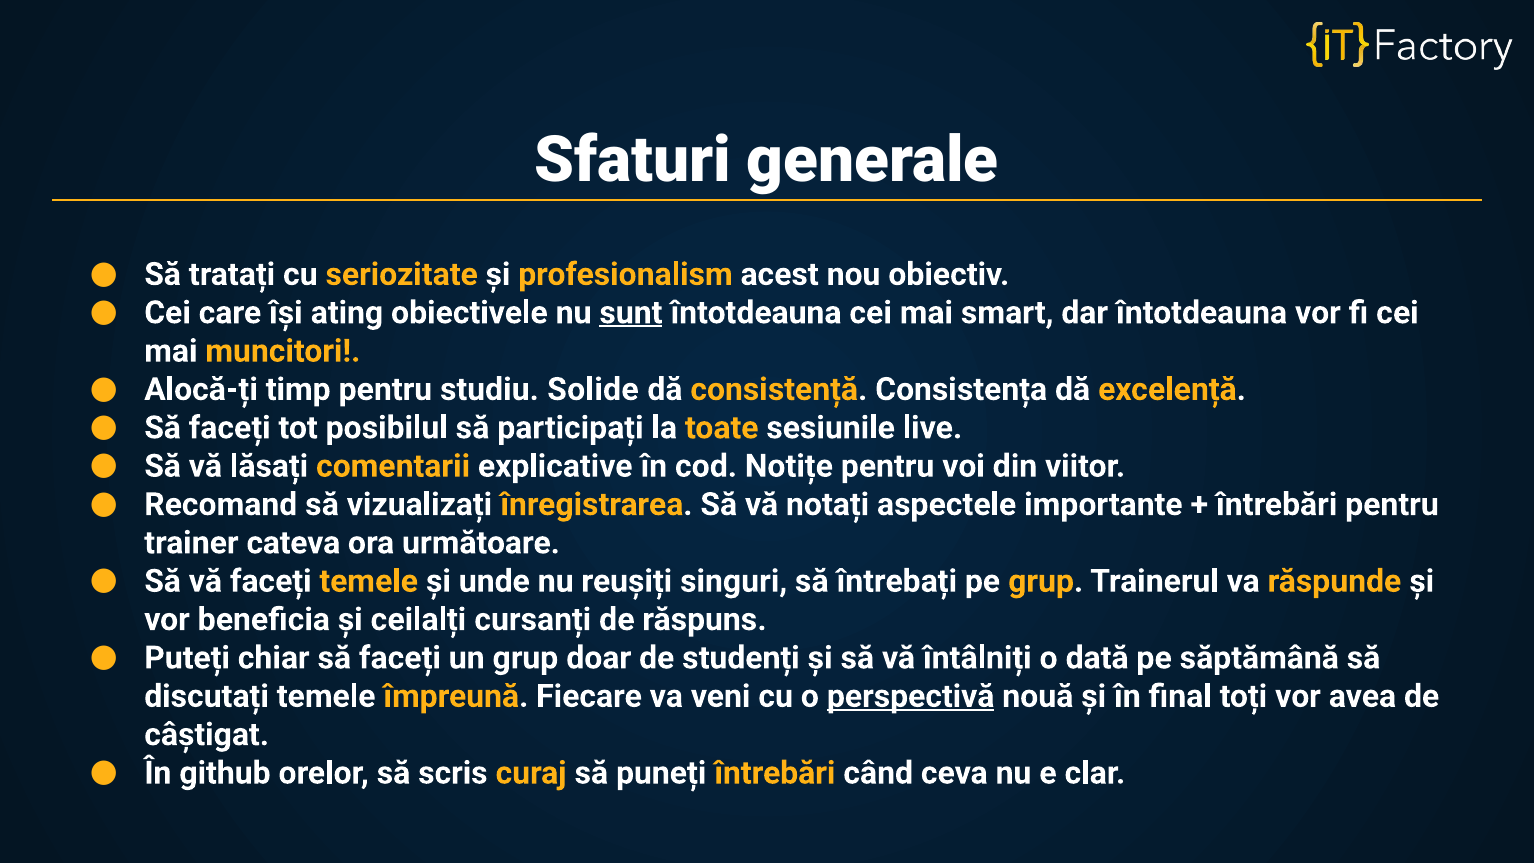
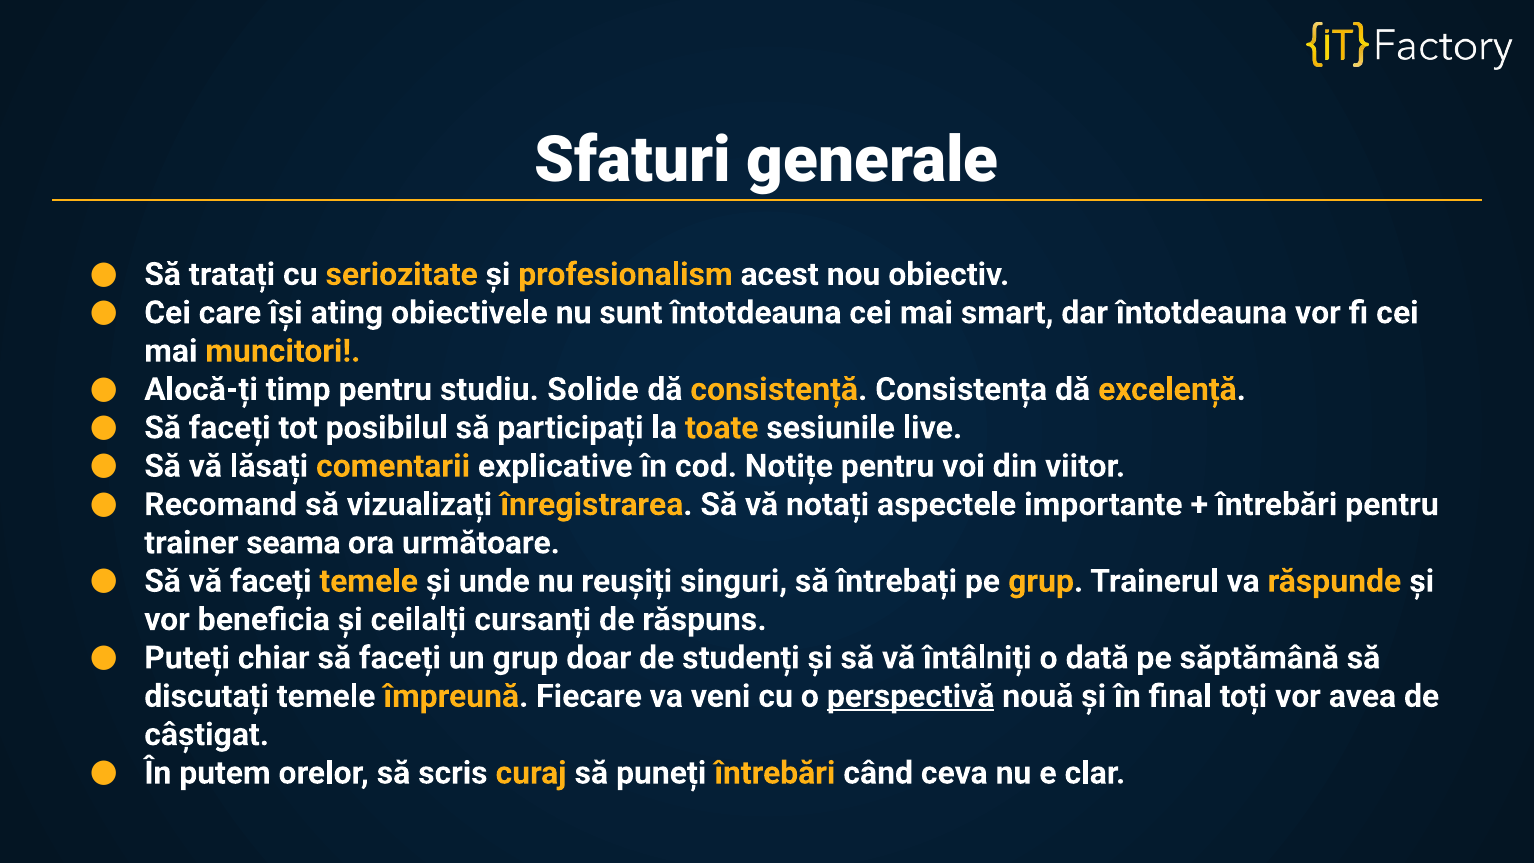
sunt underline: present -> none
cateva: cateva -> seama
github: github -> putem
